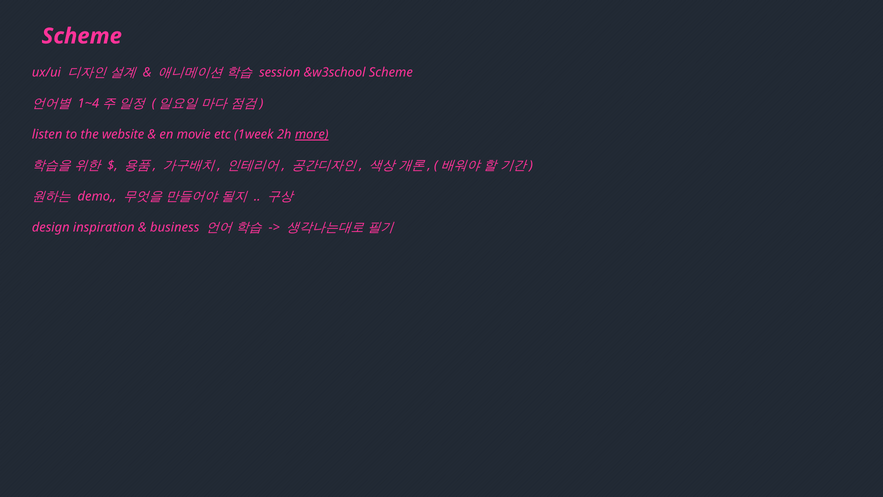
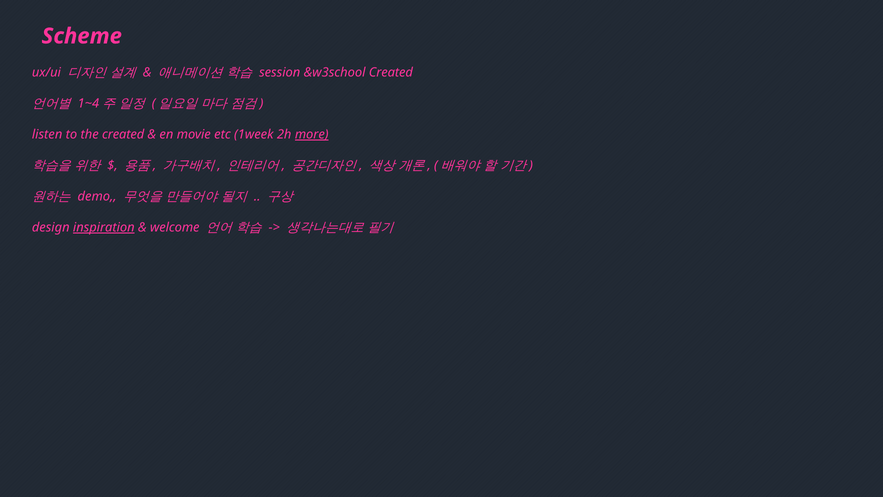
&w3school Scheme: Scheme -> Created
the website: website -> created
inspiration underline: none -> present
business: business -> welcome
